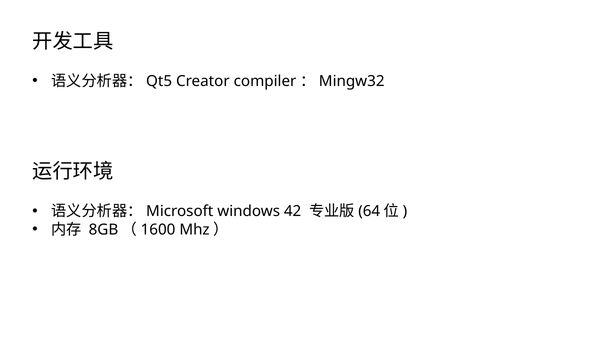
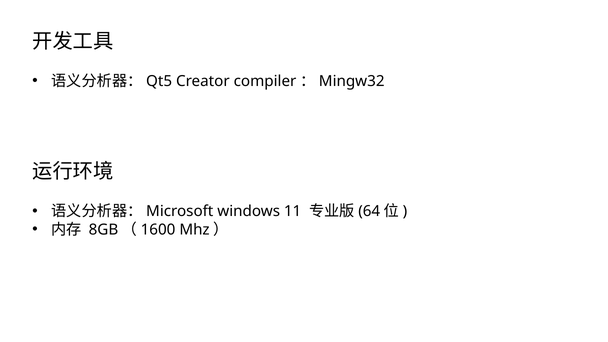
42: 42 -> 11
